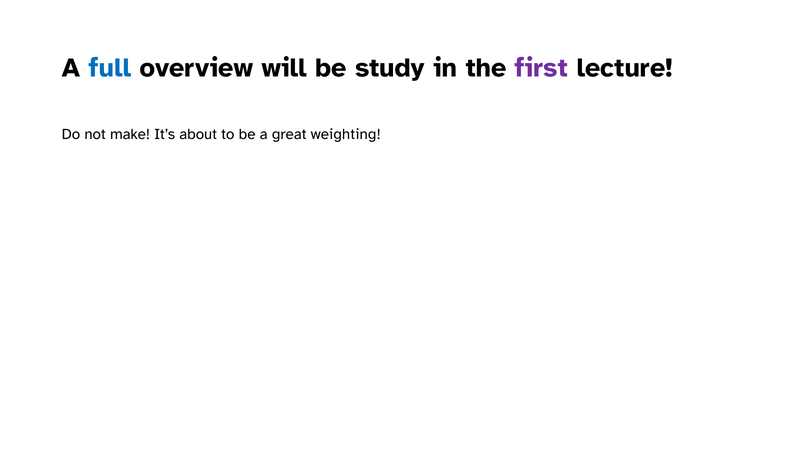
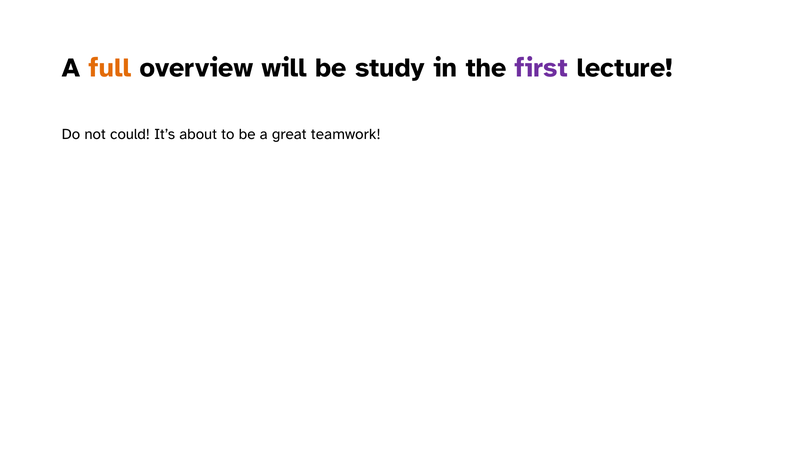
full colour: blue -> orange
make: make -> could
weighting: weighting -> teamwork
